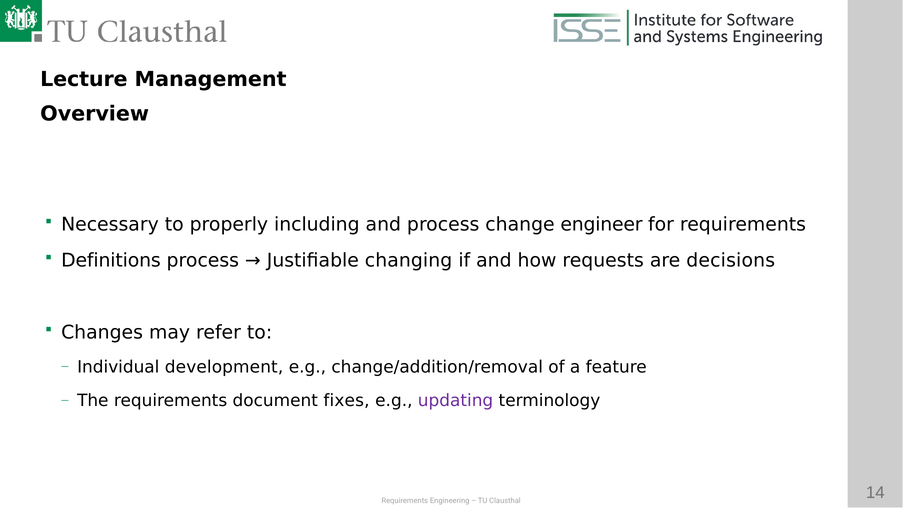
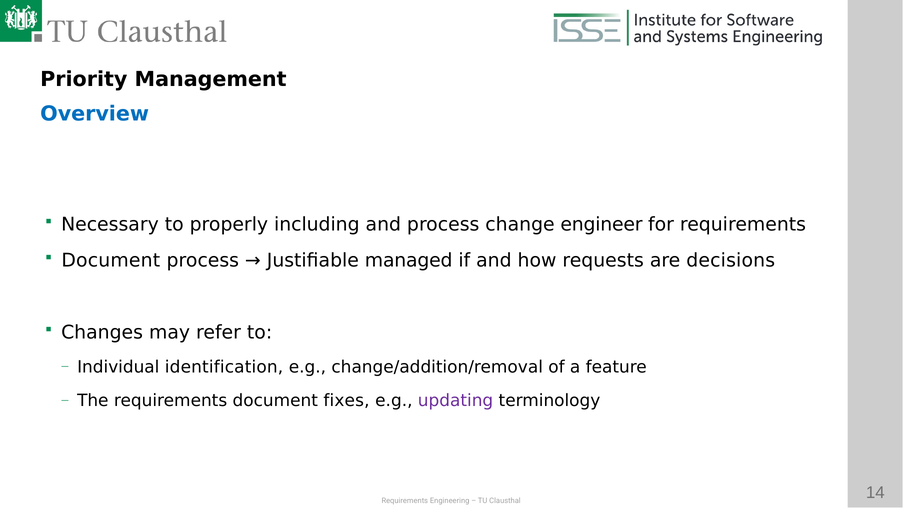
Lecture: Lecture -> Priority
Overview colour: black -> blue
Definitions at (111, 261): Definitions -> Document
changing: changing -> managed
development: development -> identification
